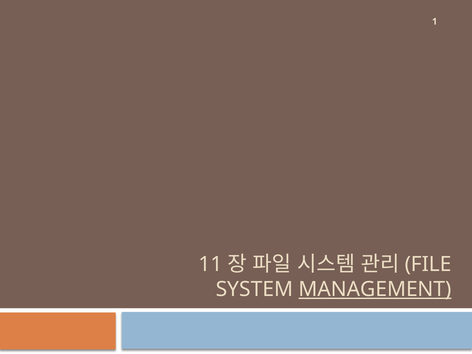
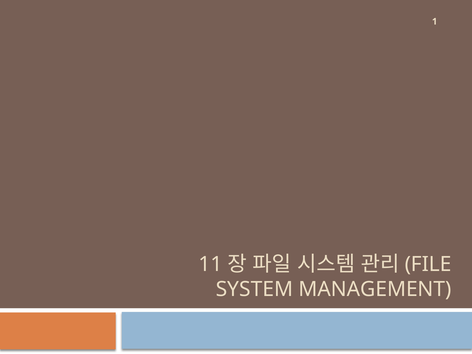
MANAGEMENT underline: present -> none
